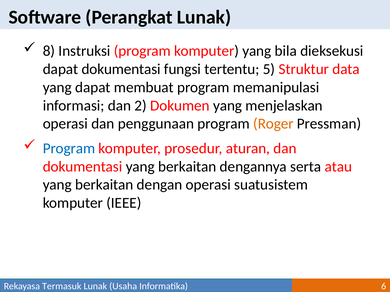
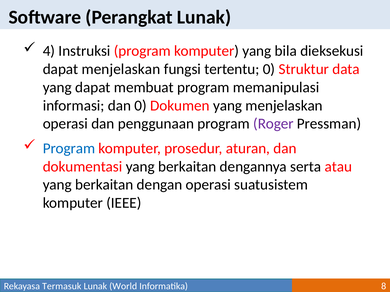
8: 8 -> 4
dapat dokumentasi: dokumentasi -> menjelaskan
tertentu 5: 5 -> 0
dan 2: 2 -> 0
Roger colour: orange -> purple
Usaha: Usaha -> World
6: 6 -> 8
